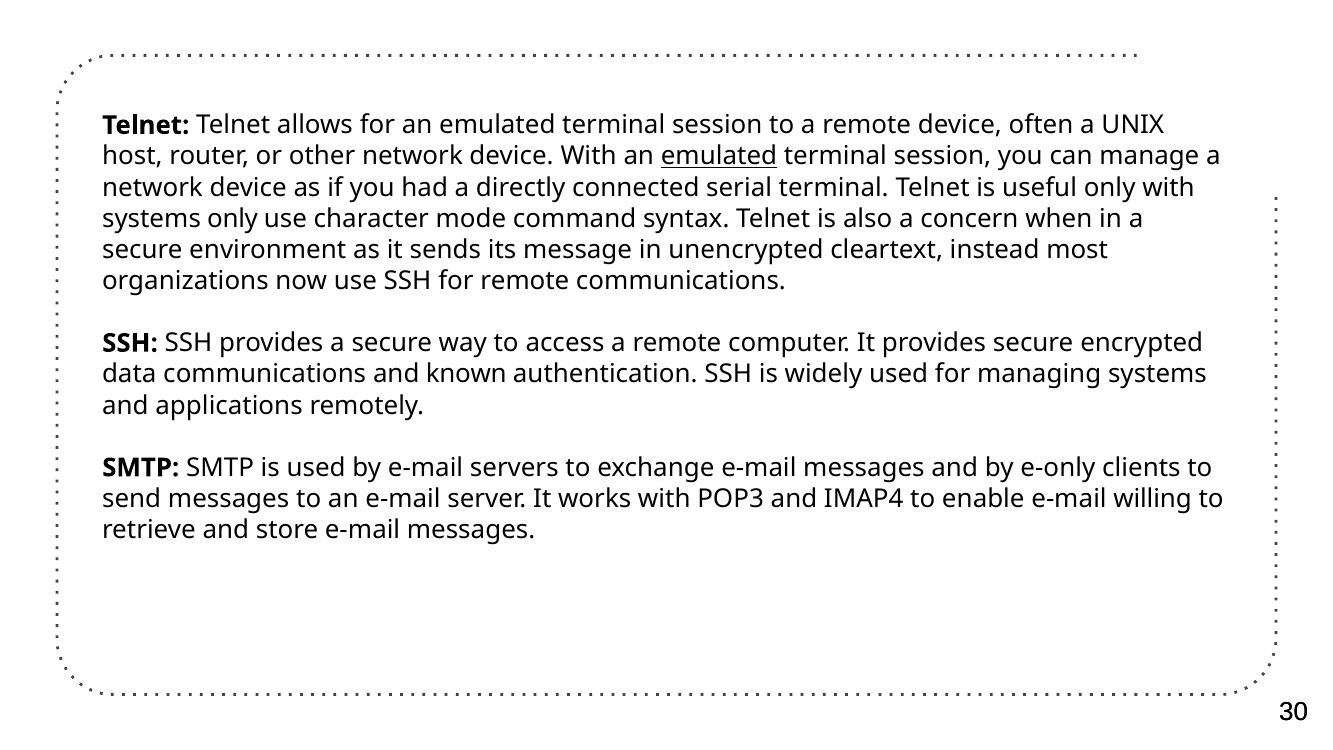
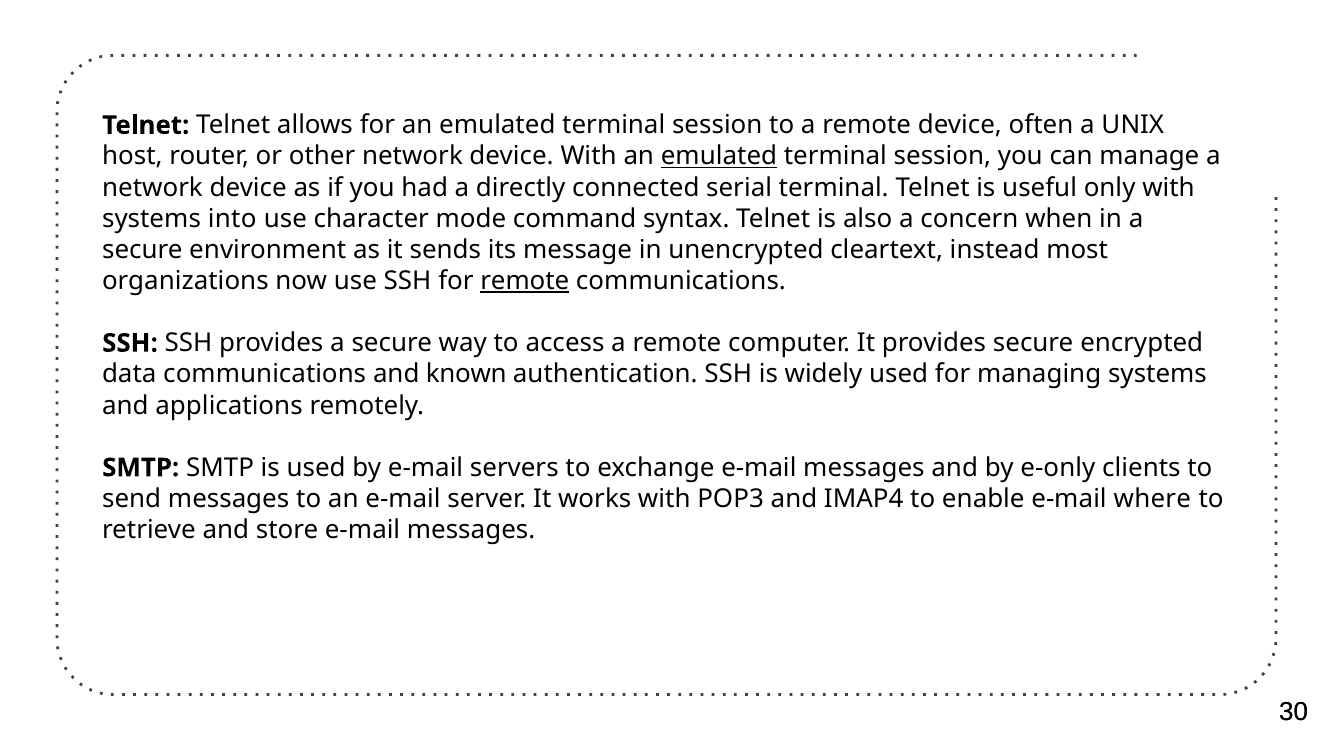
systems only: only -> into
remote at (525, 281) underline: none -> present
willing: willing -> where
